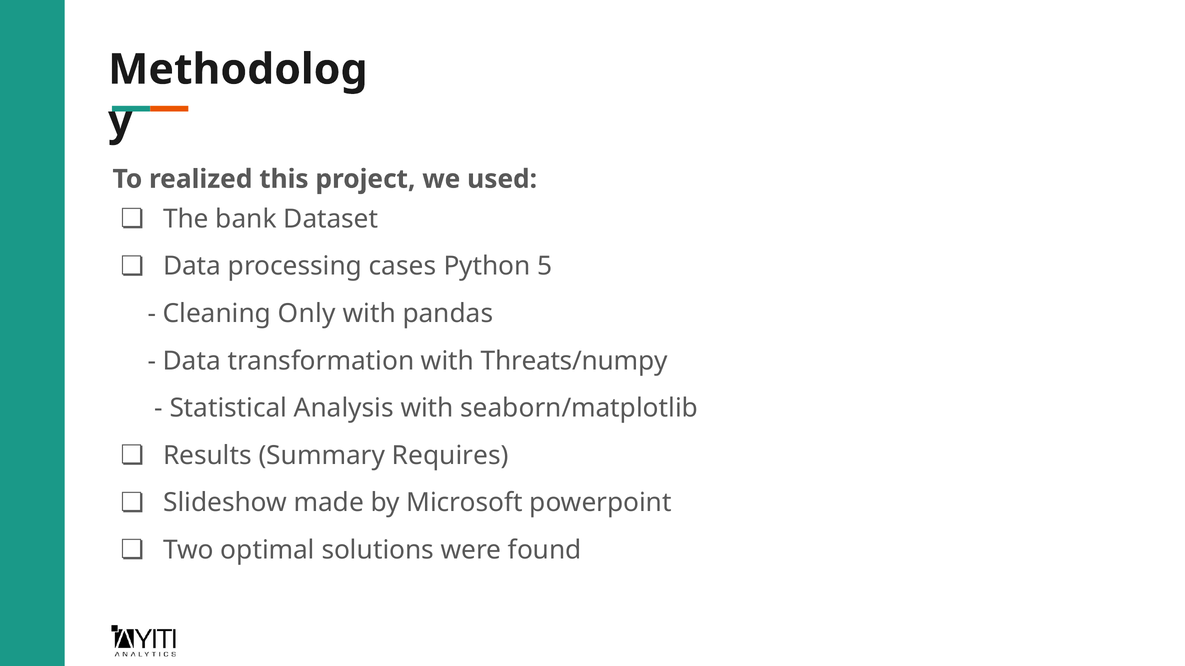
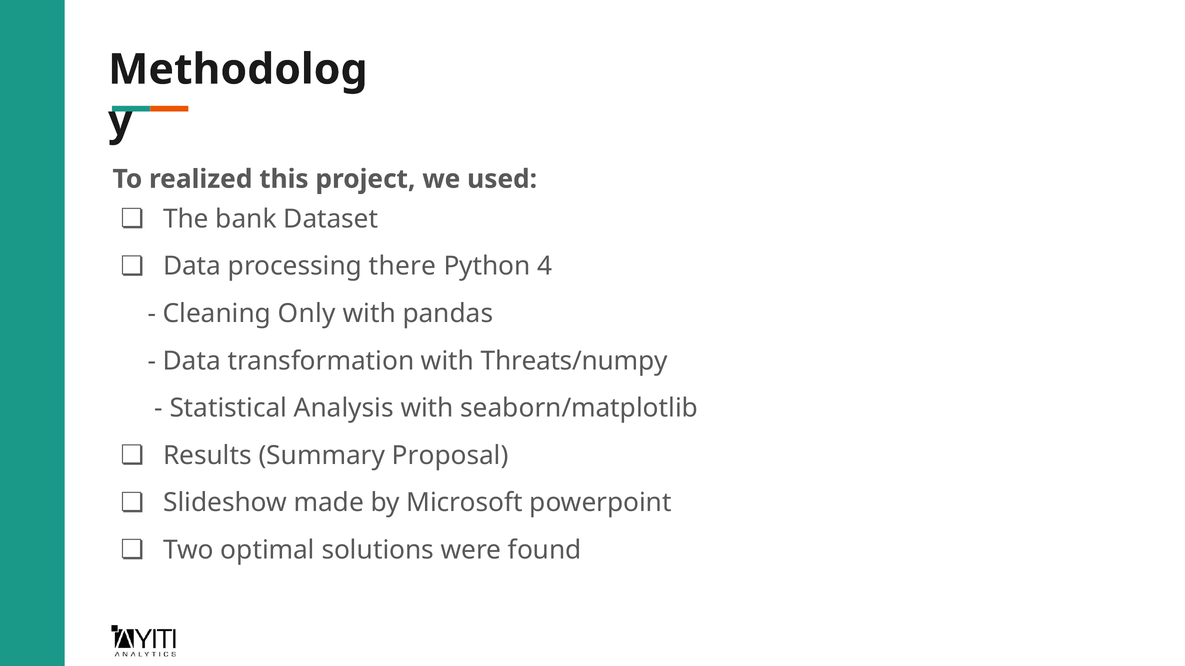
cases: cases -> there
5: 5 -> 4
Requires: Requires -> Proposal
